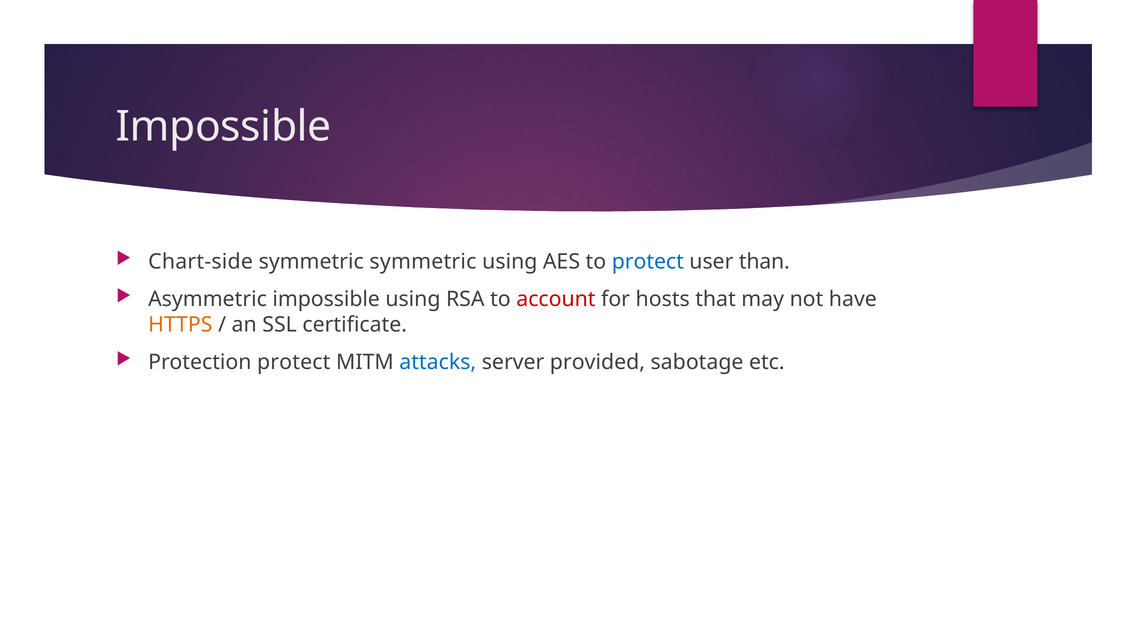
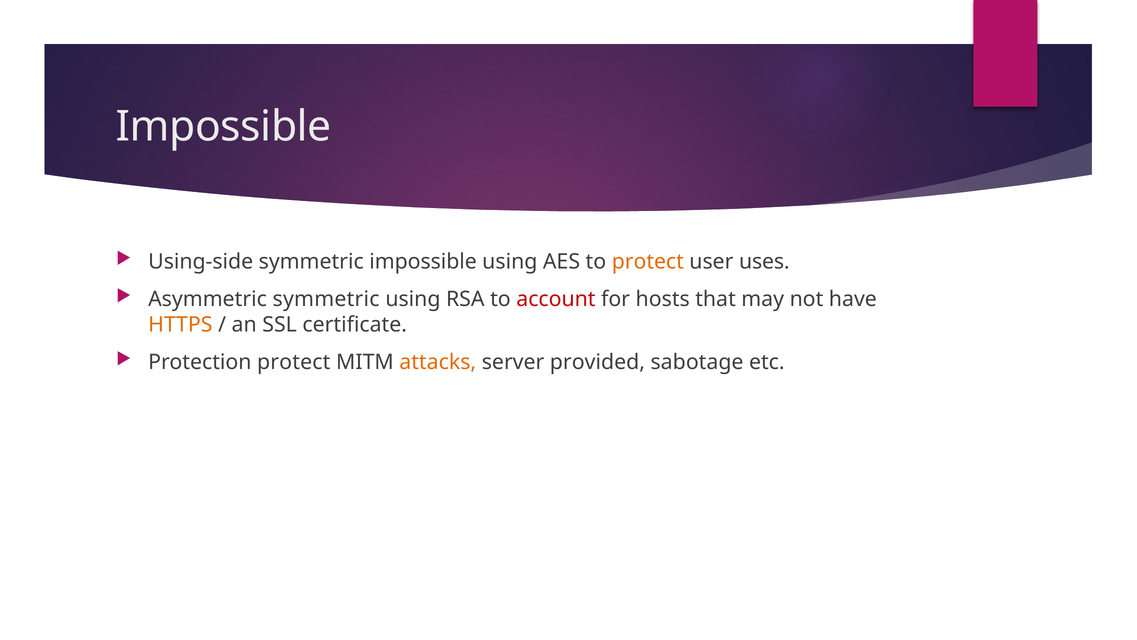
Chart-side: Chart-side -> Using-side
symmetric symmetric: symmetric -> impossible
protect at (648, 261) colour: blue -> orange
than: than -> uses
Asymmetric impossible: impossible -> symmetric
attacks colour: blue -> orange
